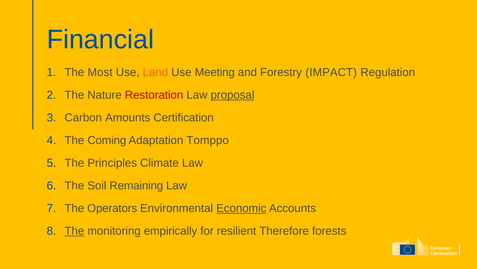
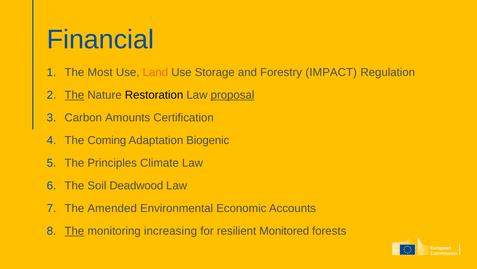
Meeting: Meeting -> Storage
The at (74, 95) underline: none -> present
Restoration colour: red -> black
Tomppo: Tomppo -> Biogenic
Remaining: Remaining -> Deadwood
Operators: Operators -> Amended
Economic underline: present -> none
empirically: empirically -> increasing
Therefore: Therefore -> Monitored
